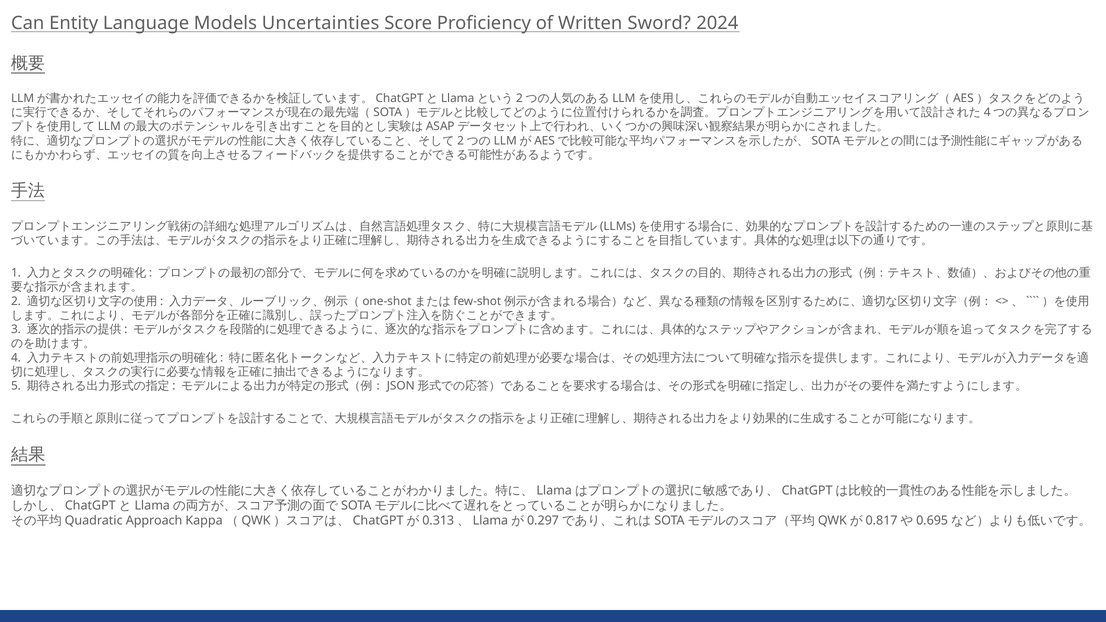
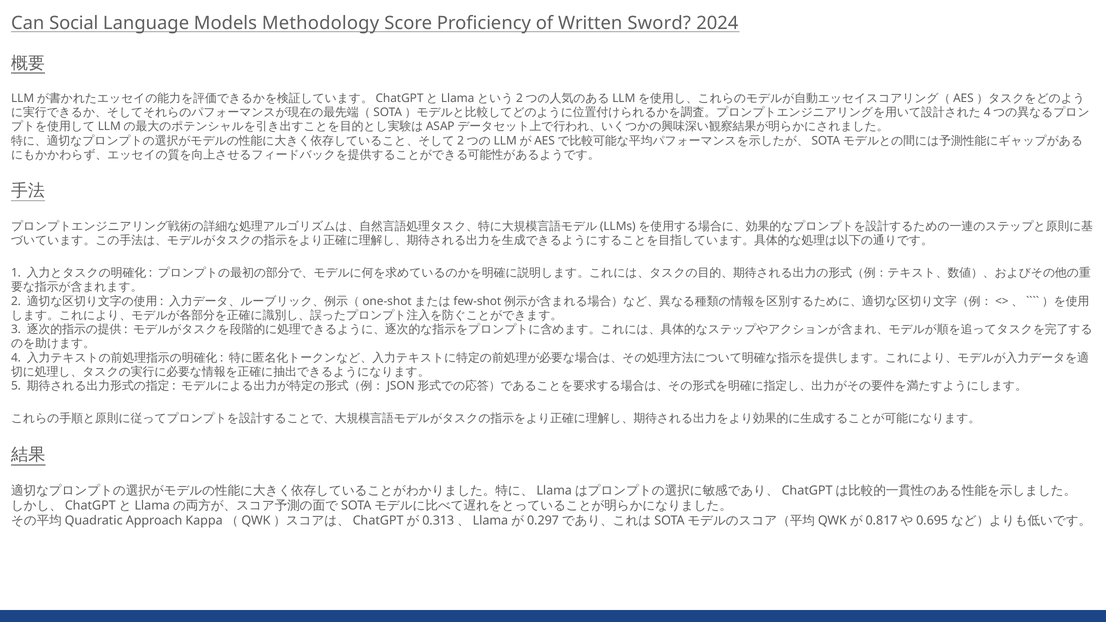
Entity: Entity -> Social
Uncertainties: Uncertainties -> Methodology
